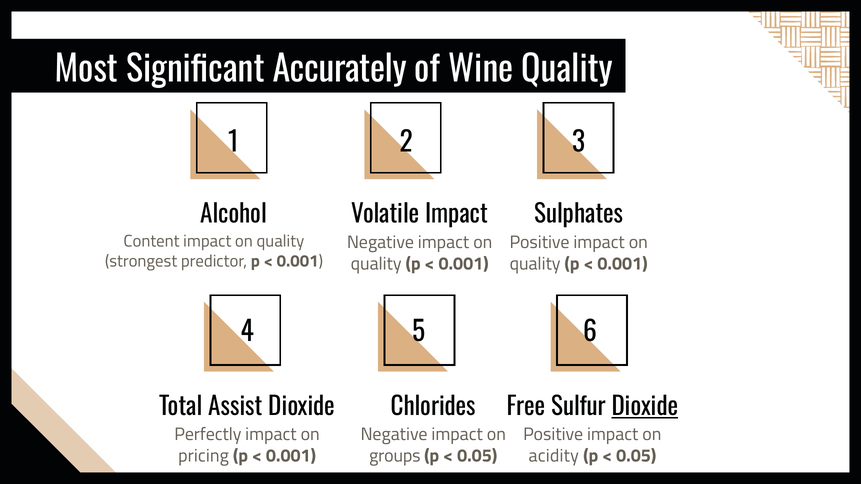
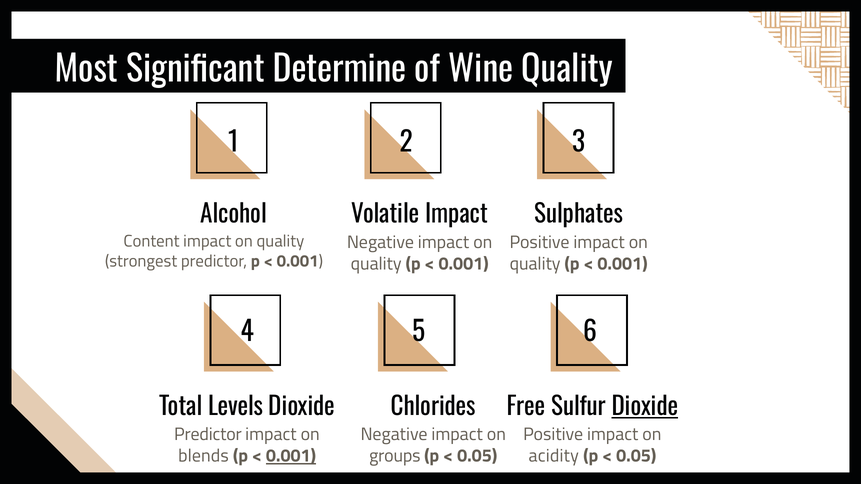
Accurately: Accurately -> Determine
Assist: Assist -> Levels
Perfectly at (208, 435): Perfectly -> Predictor
pricing: pricing -> blends
0.001 at (291, 456) underline: none -> present
